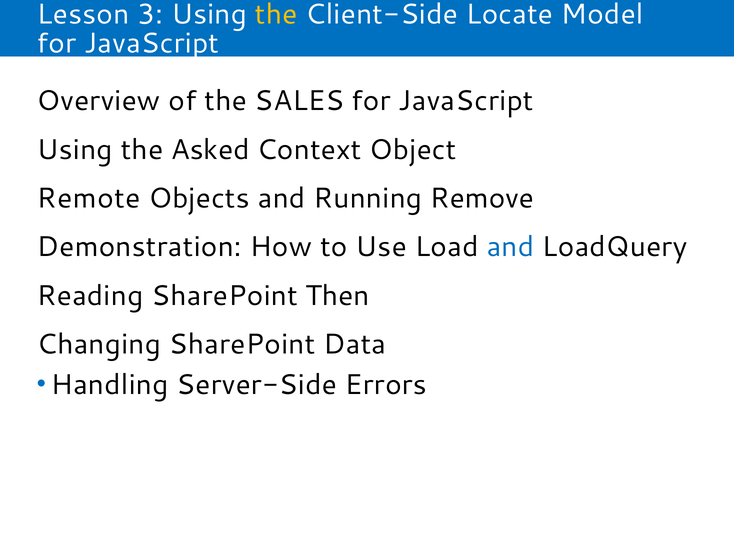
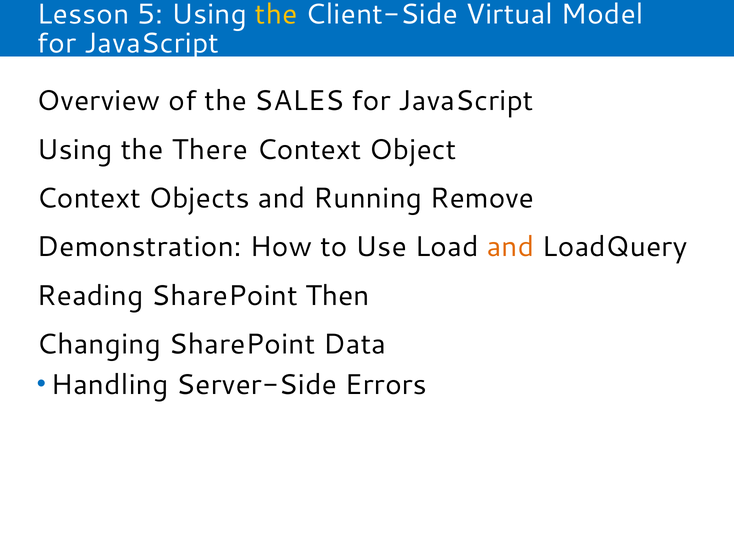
3: 3 -> 5
Locate: Locate -> Virtual
Asked: Asked -> There
Remote at (89, 199): Remote -> Context
and at (510, 247) colour: blue -> orange
